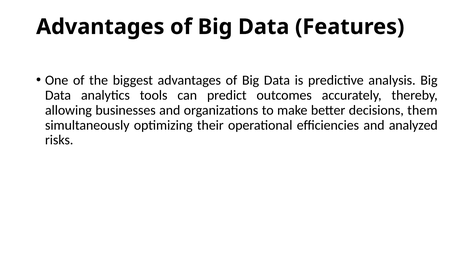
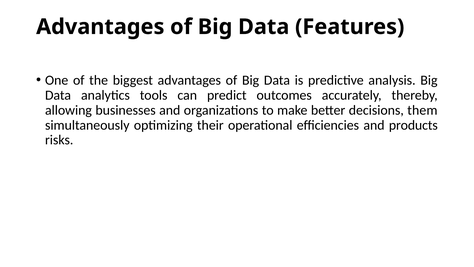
analyzed: analyzed -> products
